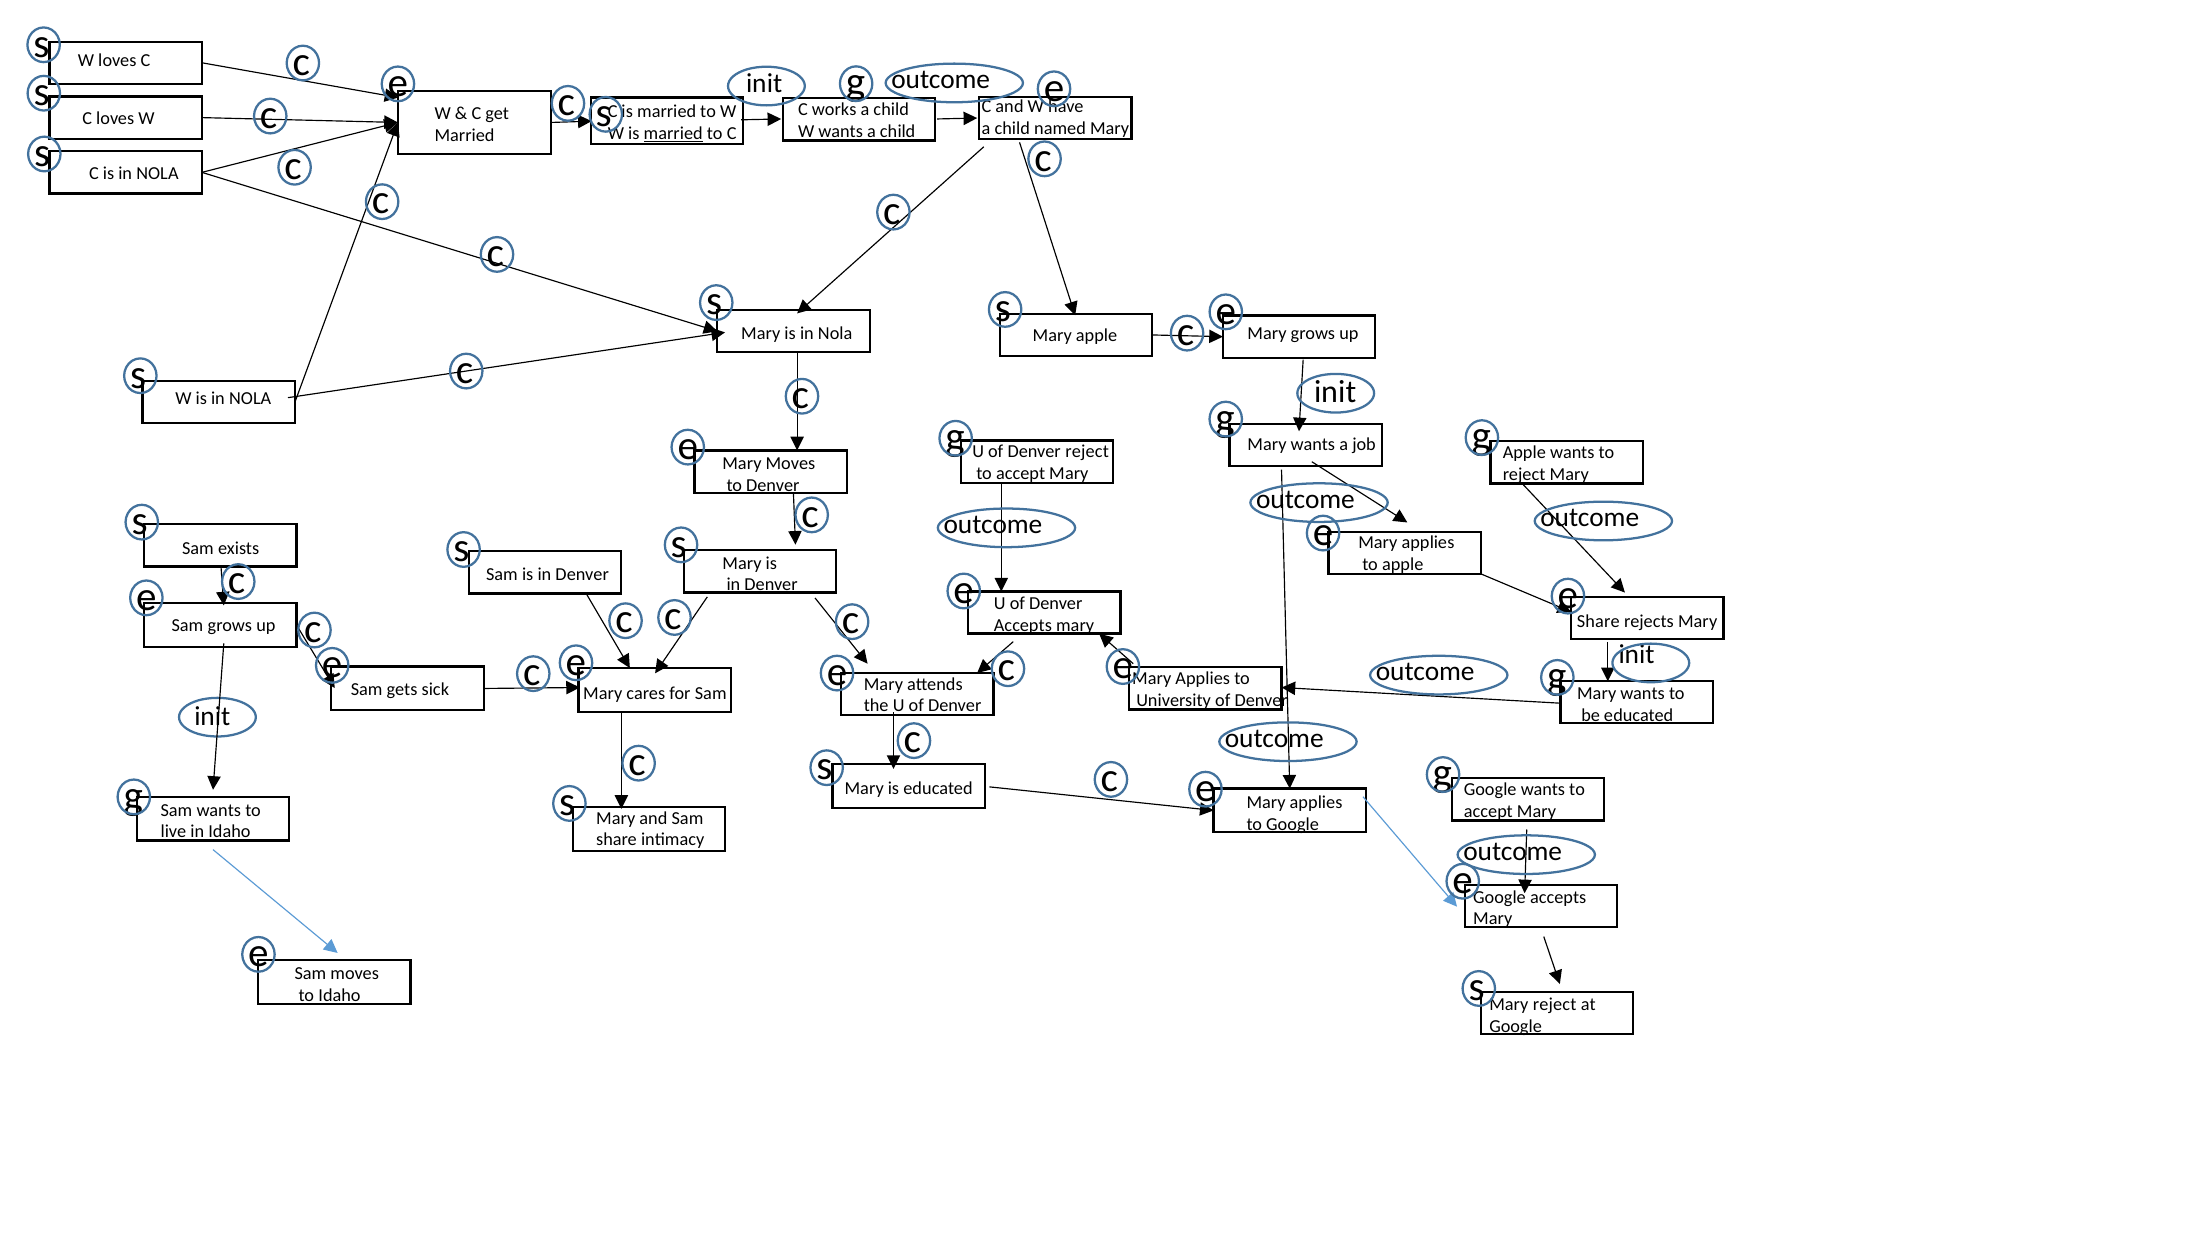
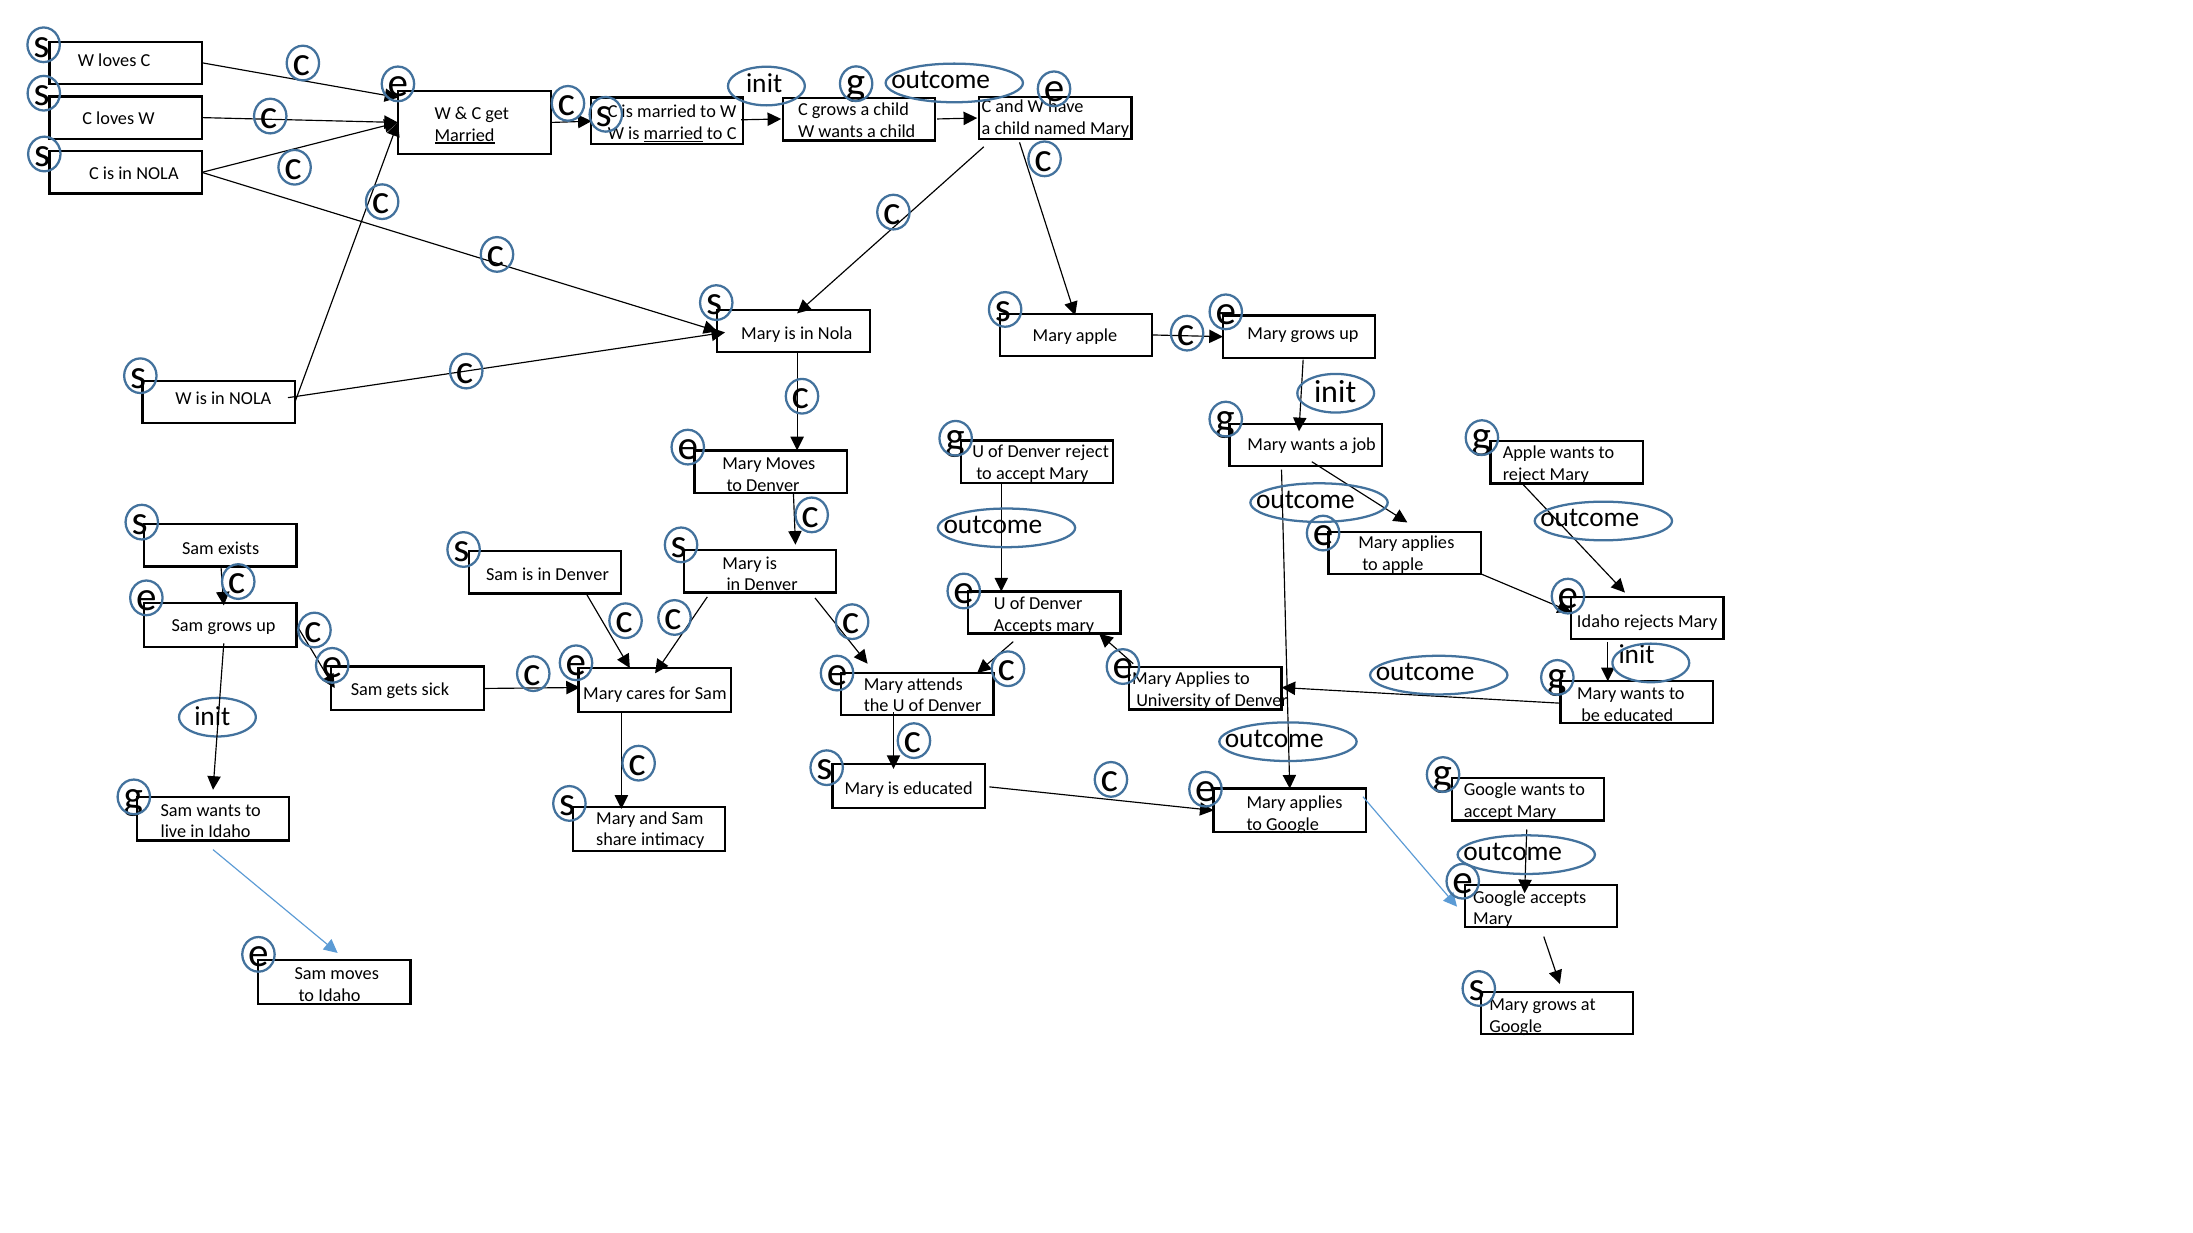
C works: works -> grows
Married at (465, 135) underline: none -> present
Share at (1598, 622): Share -> Idaho
reject at (1555, 1005): reject -> grows
